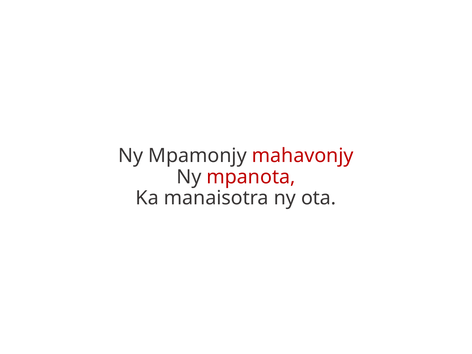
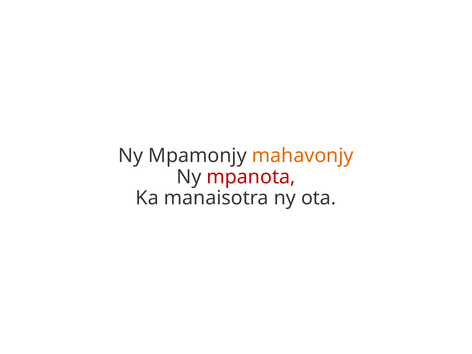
mahavonjy colour: red -> orange
